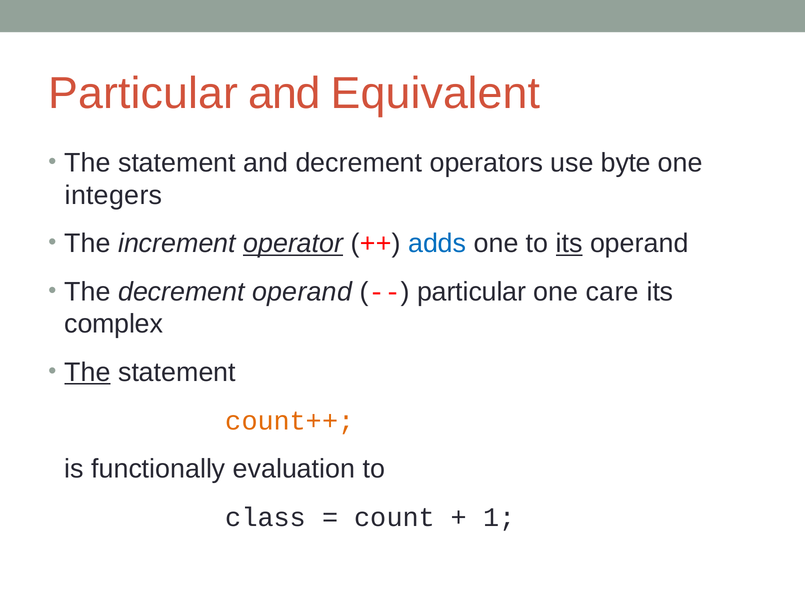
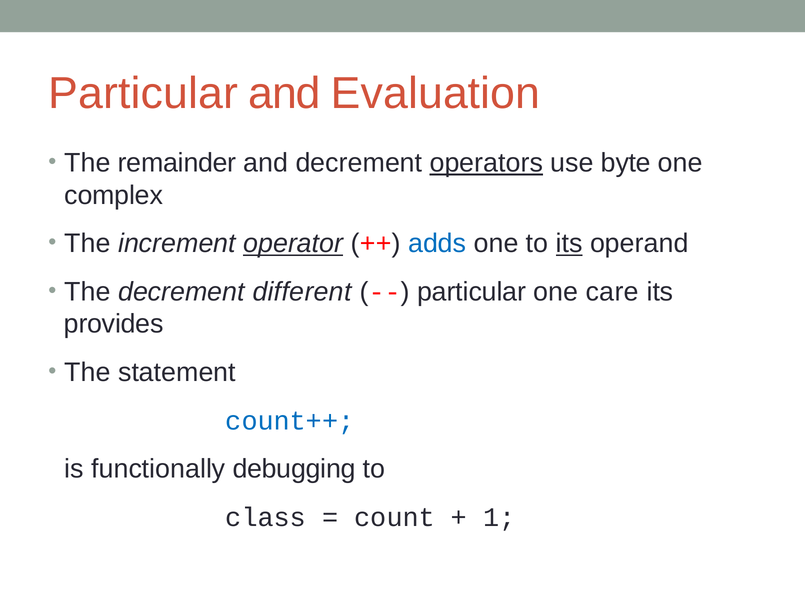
Equivalent: Equivalent -> Evaluation
statement at (177, 163): statement -> remainder
operators underline: none -> present
integers: integers -> complex
decrement operand: operand -> different
complex: complex -> provides
The at (88, 372) underline: present -> none
count++ colour: orange -> blue
evaluation: evaluation -> debugging
